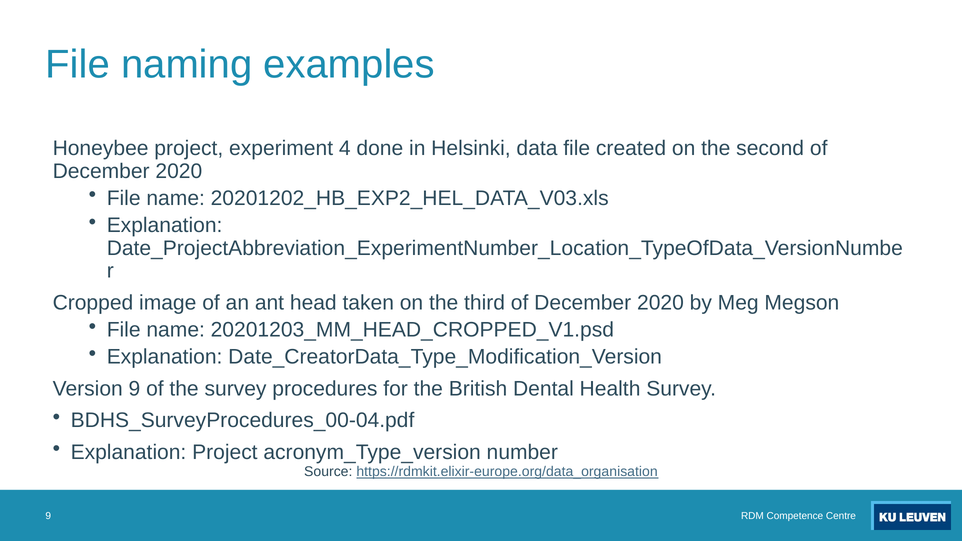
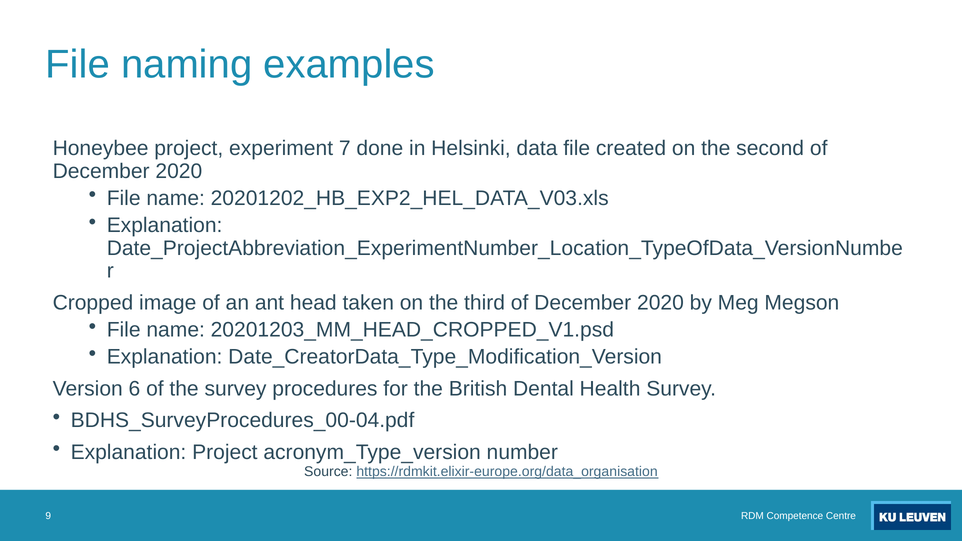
4: 4 -> 7
Version 9: 9 -> 6
